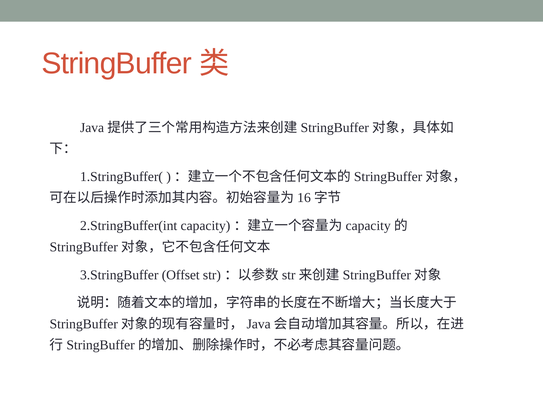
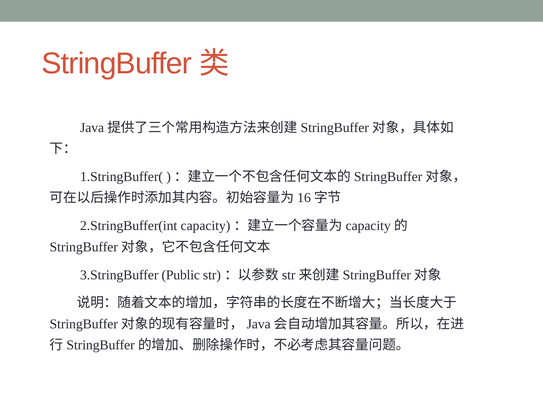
Offset: Offset -> Public
